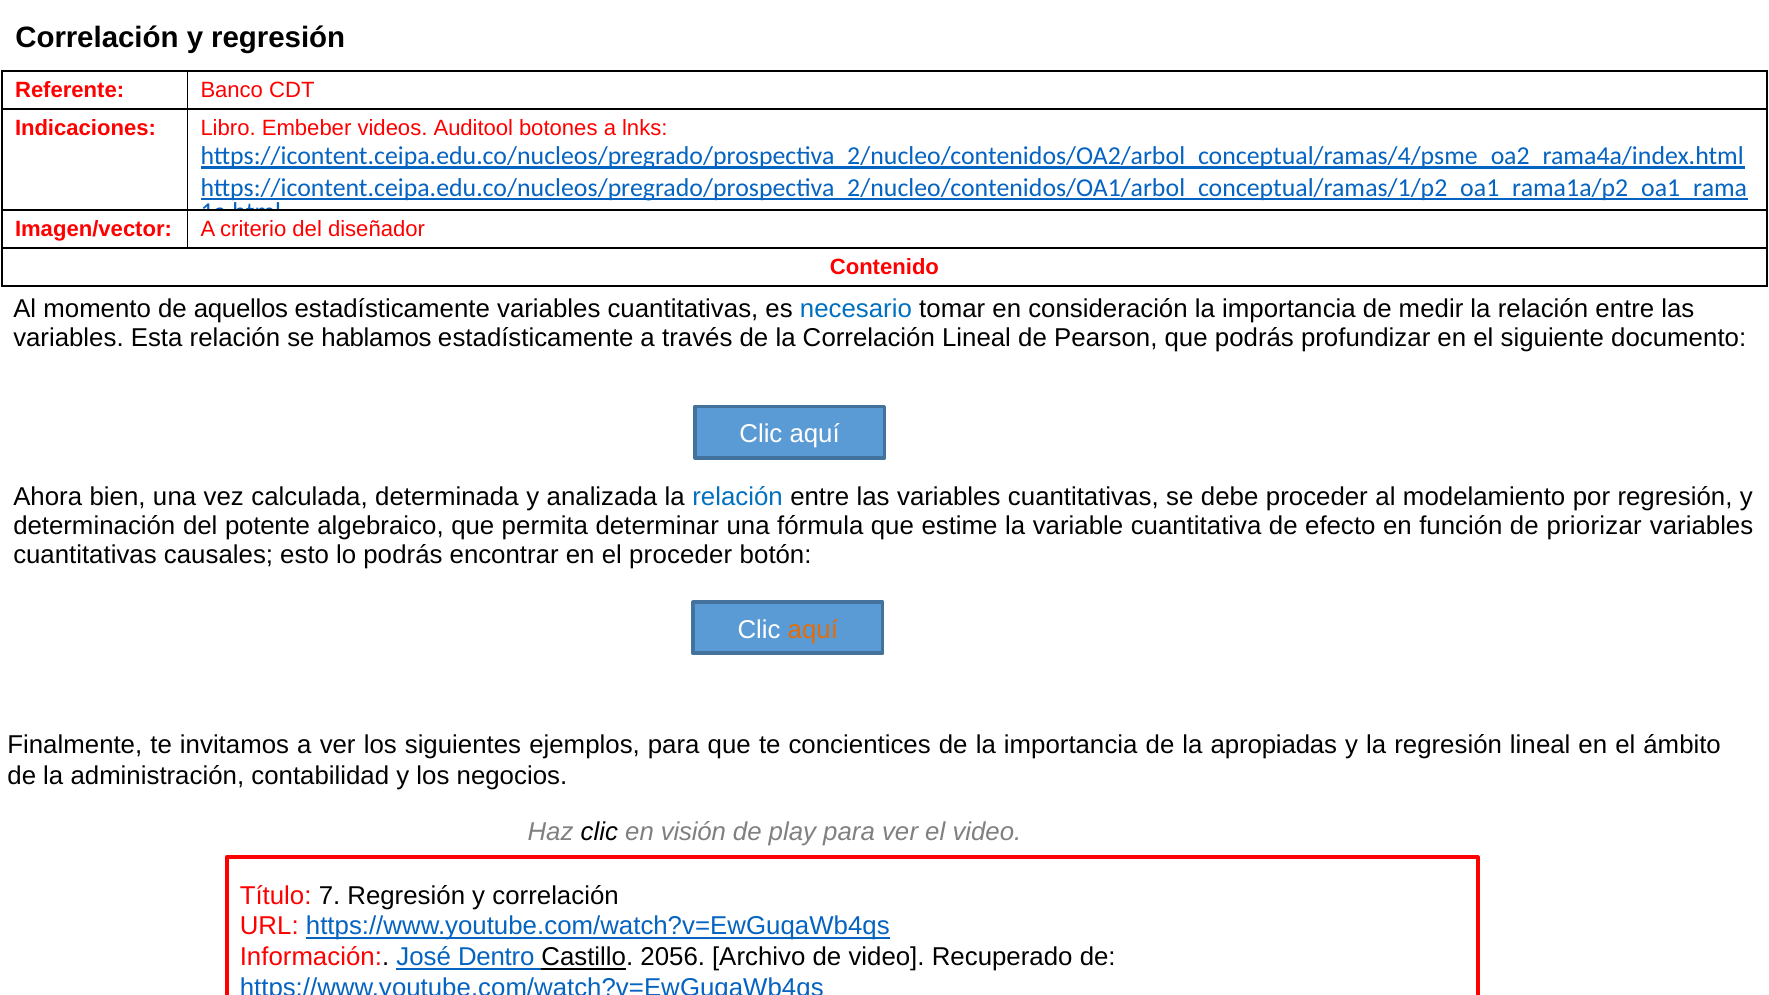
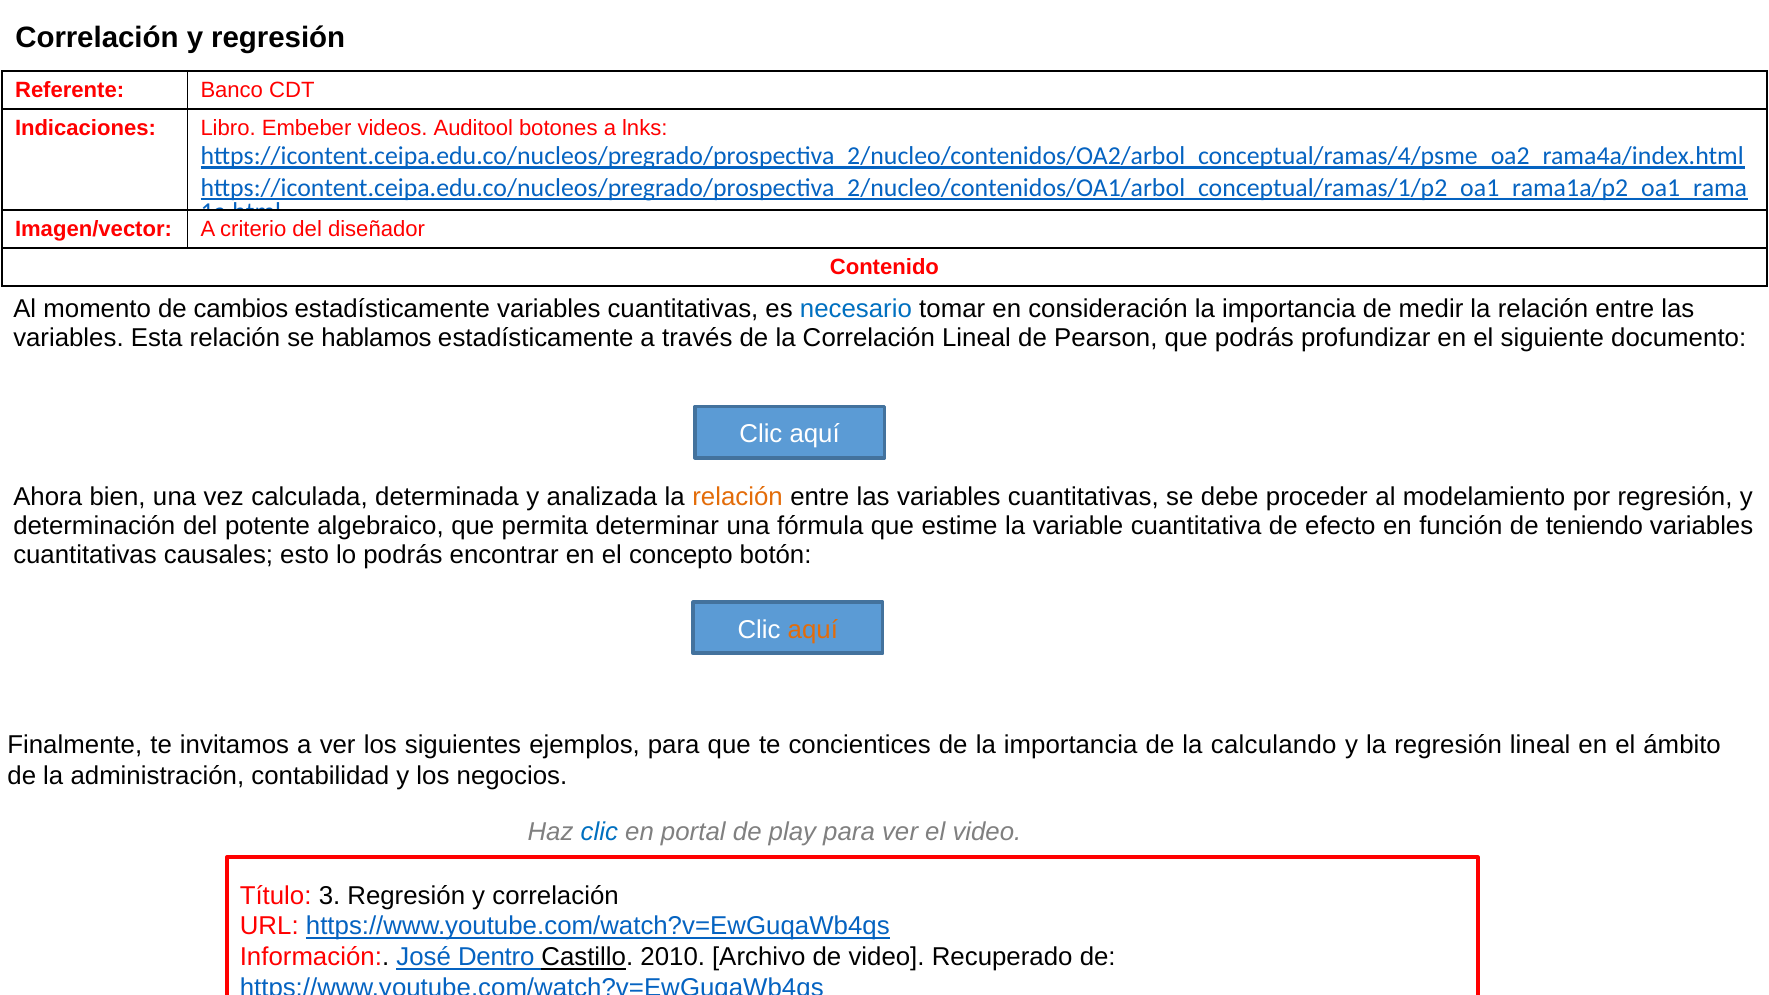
aquellos: aquellos -> cambios
relación at (738, 497) colour: blue -> orange
priorizar: priorizar -> teniendo
el proceder: proceder -> concepto
apropiadas: apropiadas -> calculando
clic at (599, 832) colour: black -> blue
visión: visión -> portal
7: 7 -> 3
2056: 2056 -> 2010
